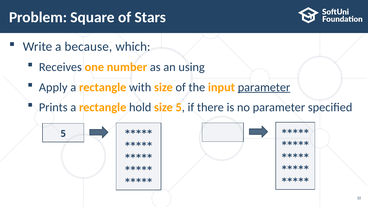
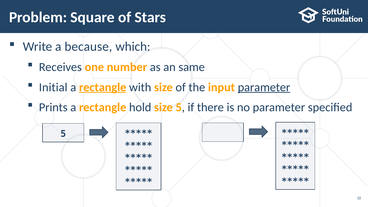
using: using -> same
Apply: Apply -> Initial
rectangle at (103, 87) underline: none -> present
